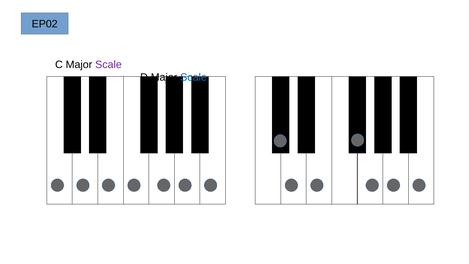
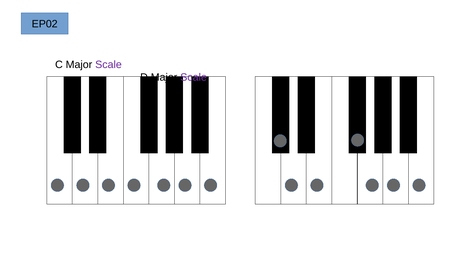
Scale at (194, 77) colour: blue -> purple
